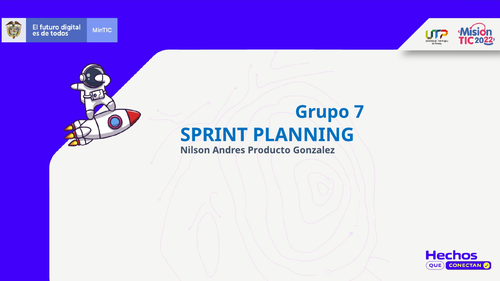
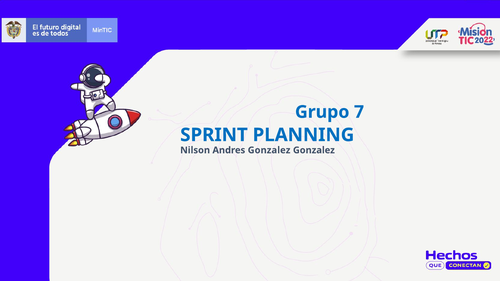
Andres Producto: Producto -> Gonzalez
